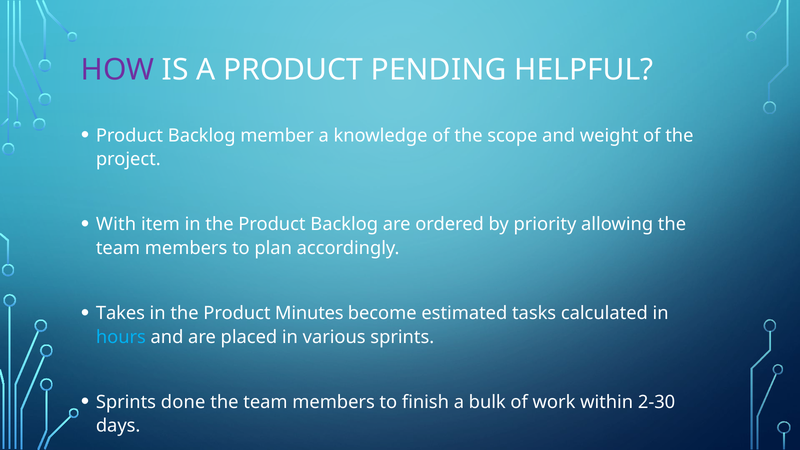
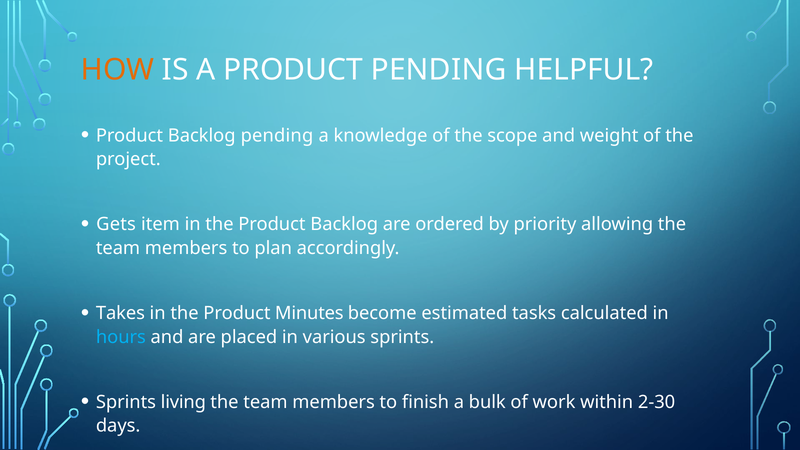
HOW colour: purple -> orange
Backlog member: member -> pending
With: With -> Gets
done: done -> living
